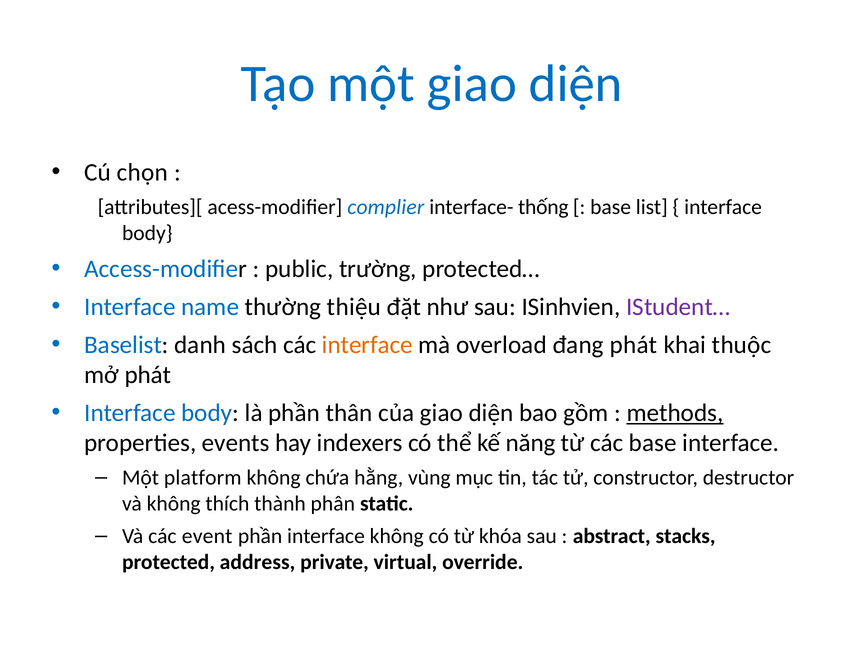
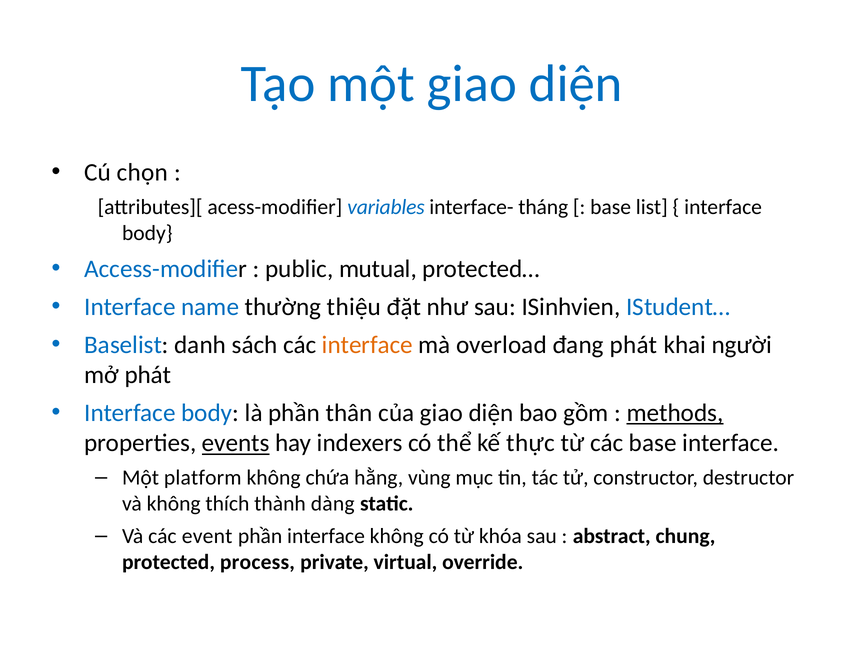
complier: complier -> variables
thống: thống -> tháng
trường: trường -> mutual
IStudent… colour: purple -> blue
thuộc: thuộc -> người
events underline: none -> present
năng: năng -> thực
phân: phân -> dàng
stacks: stacks -> chung
address: address -> process
